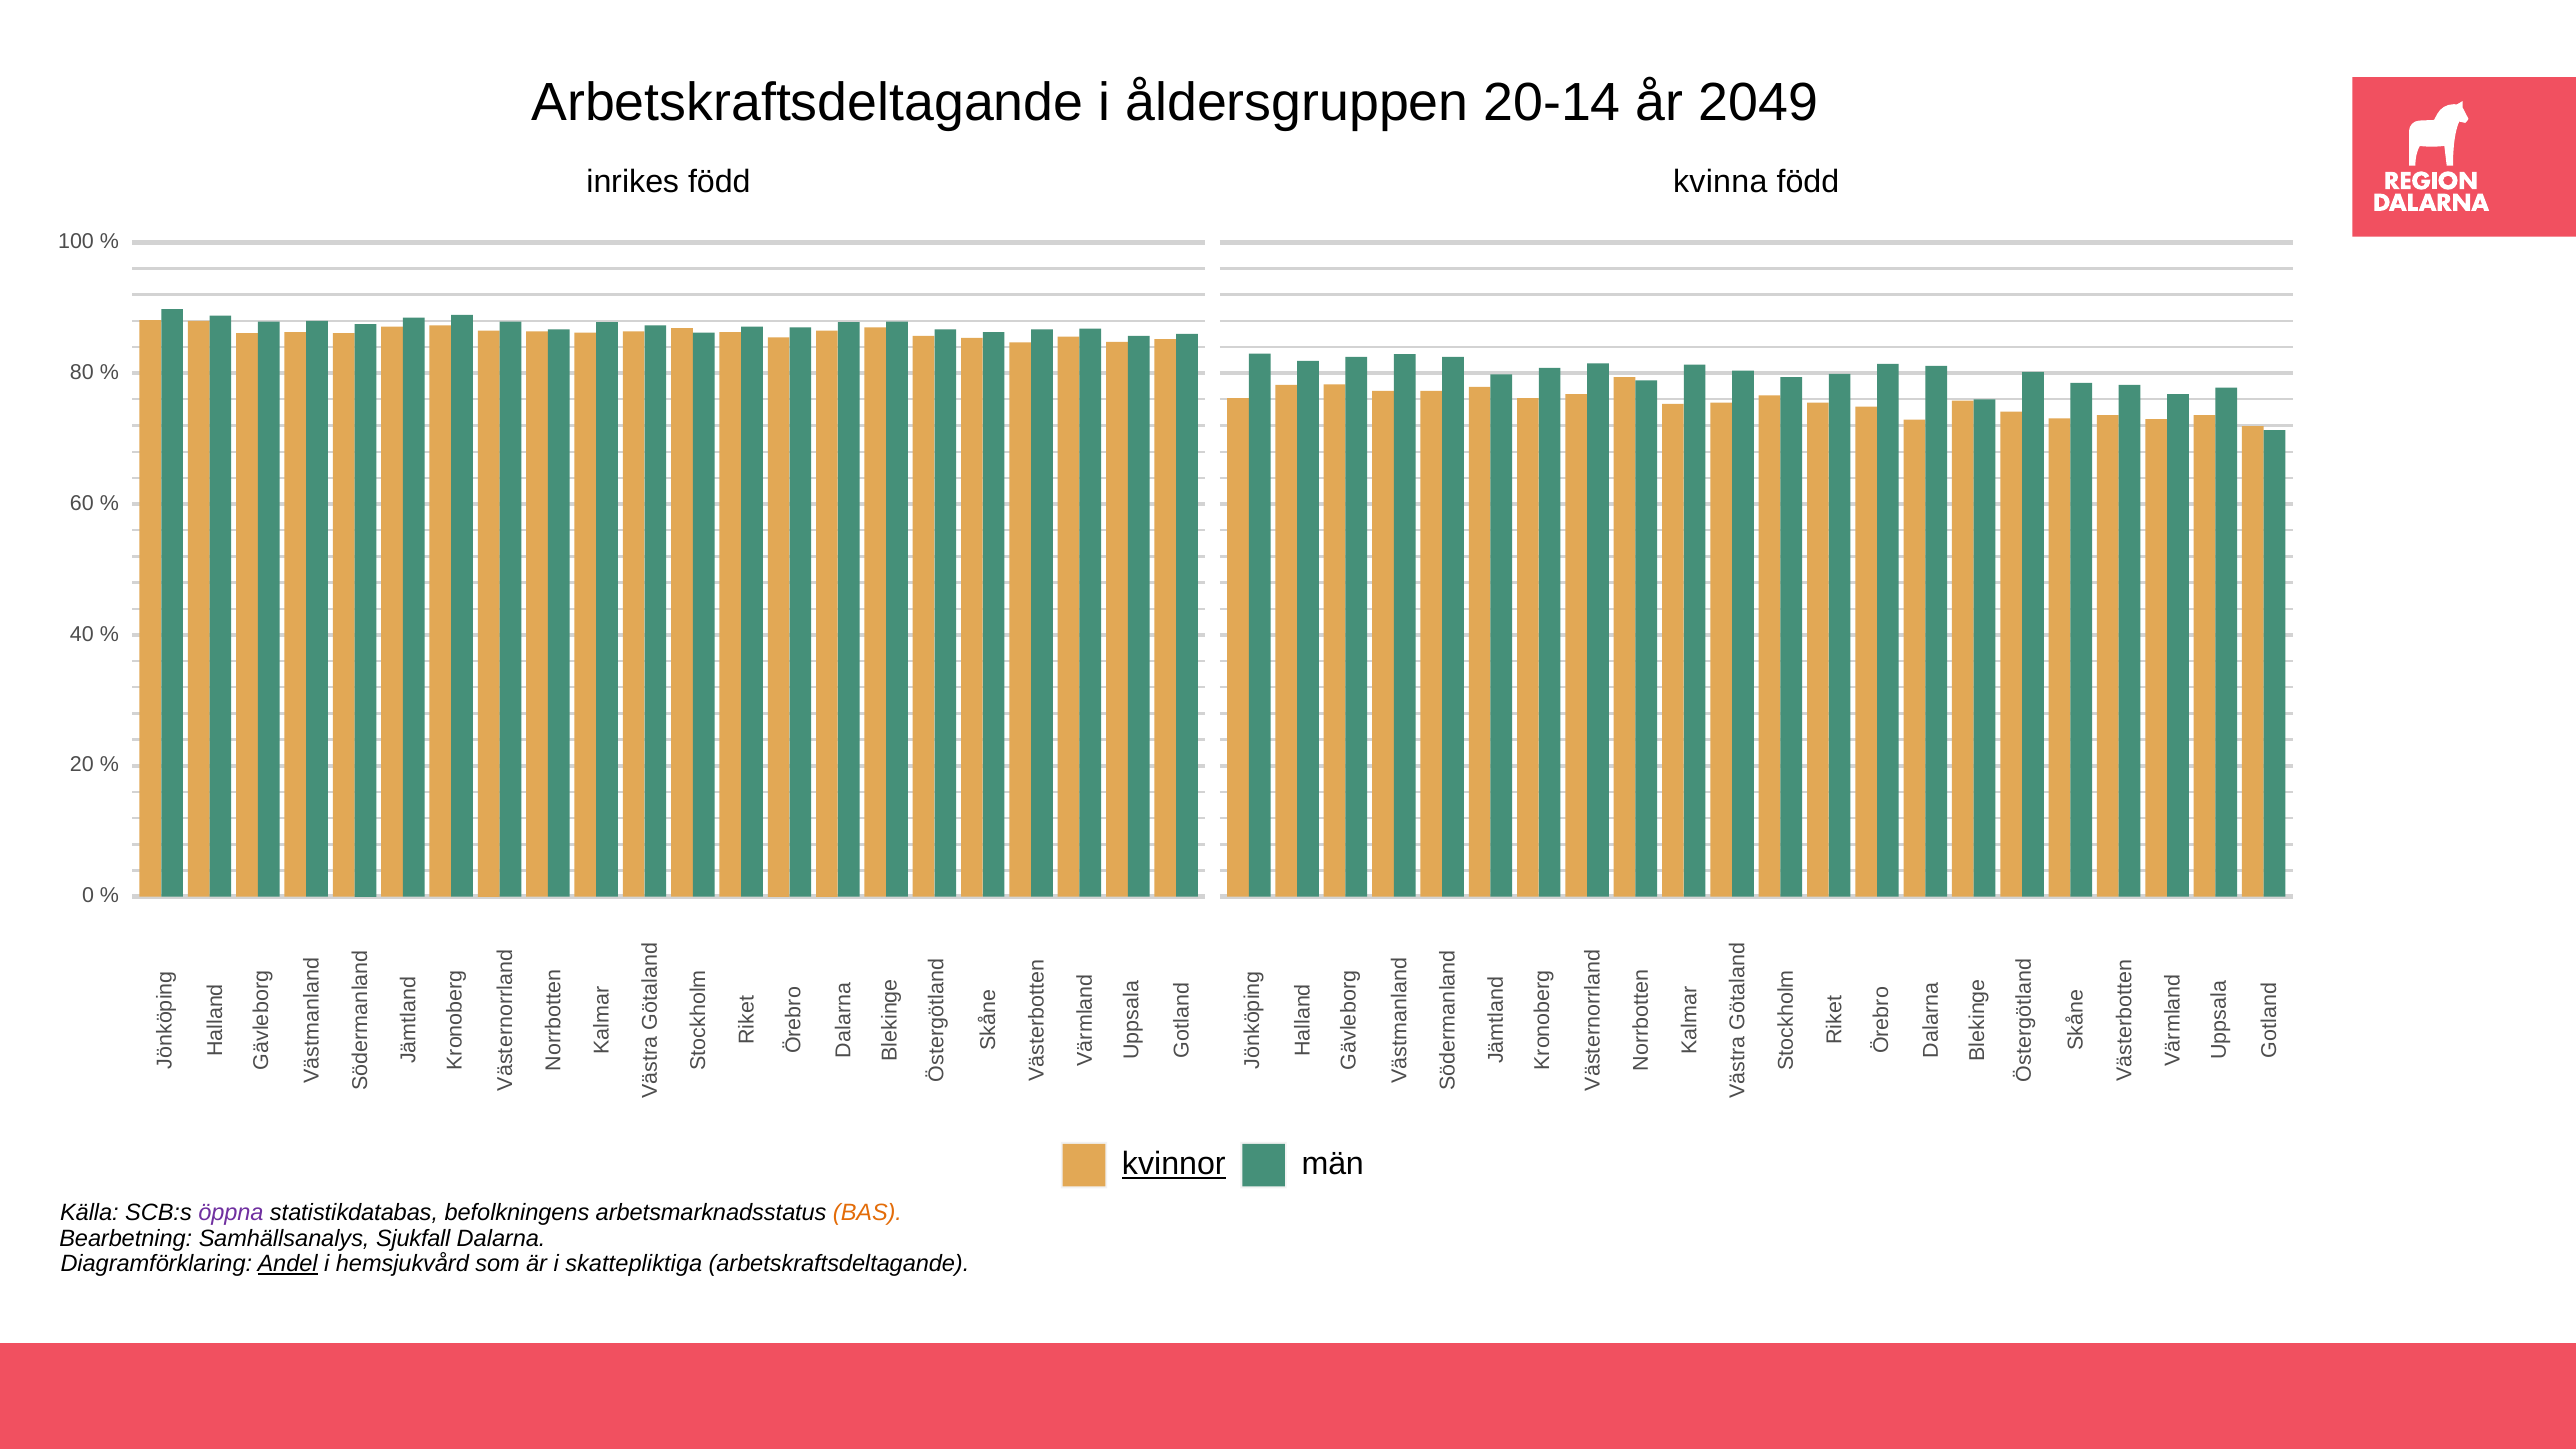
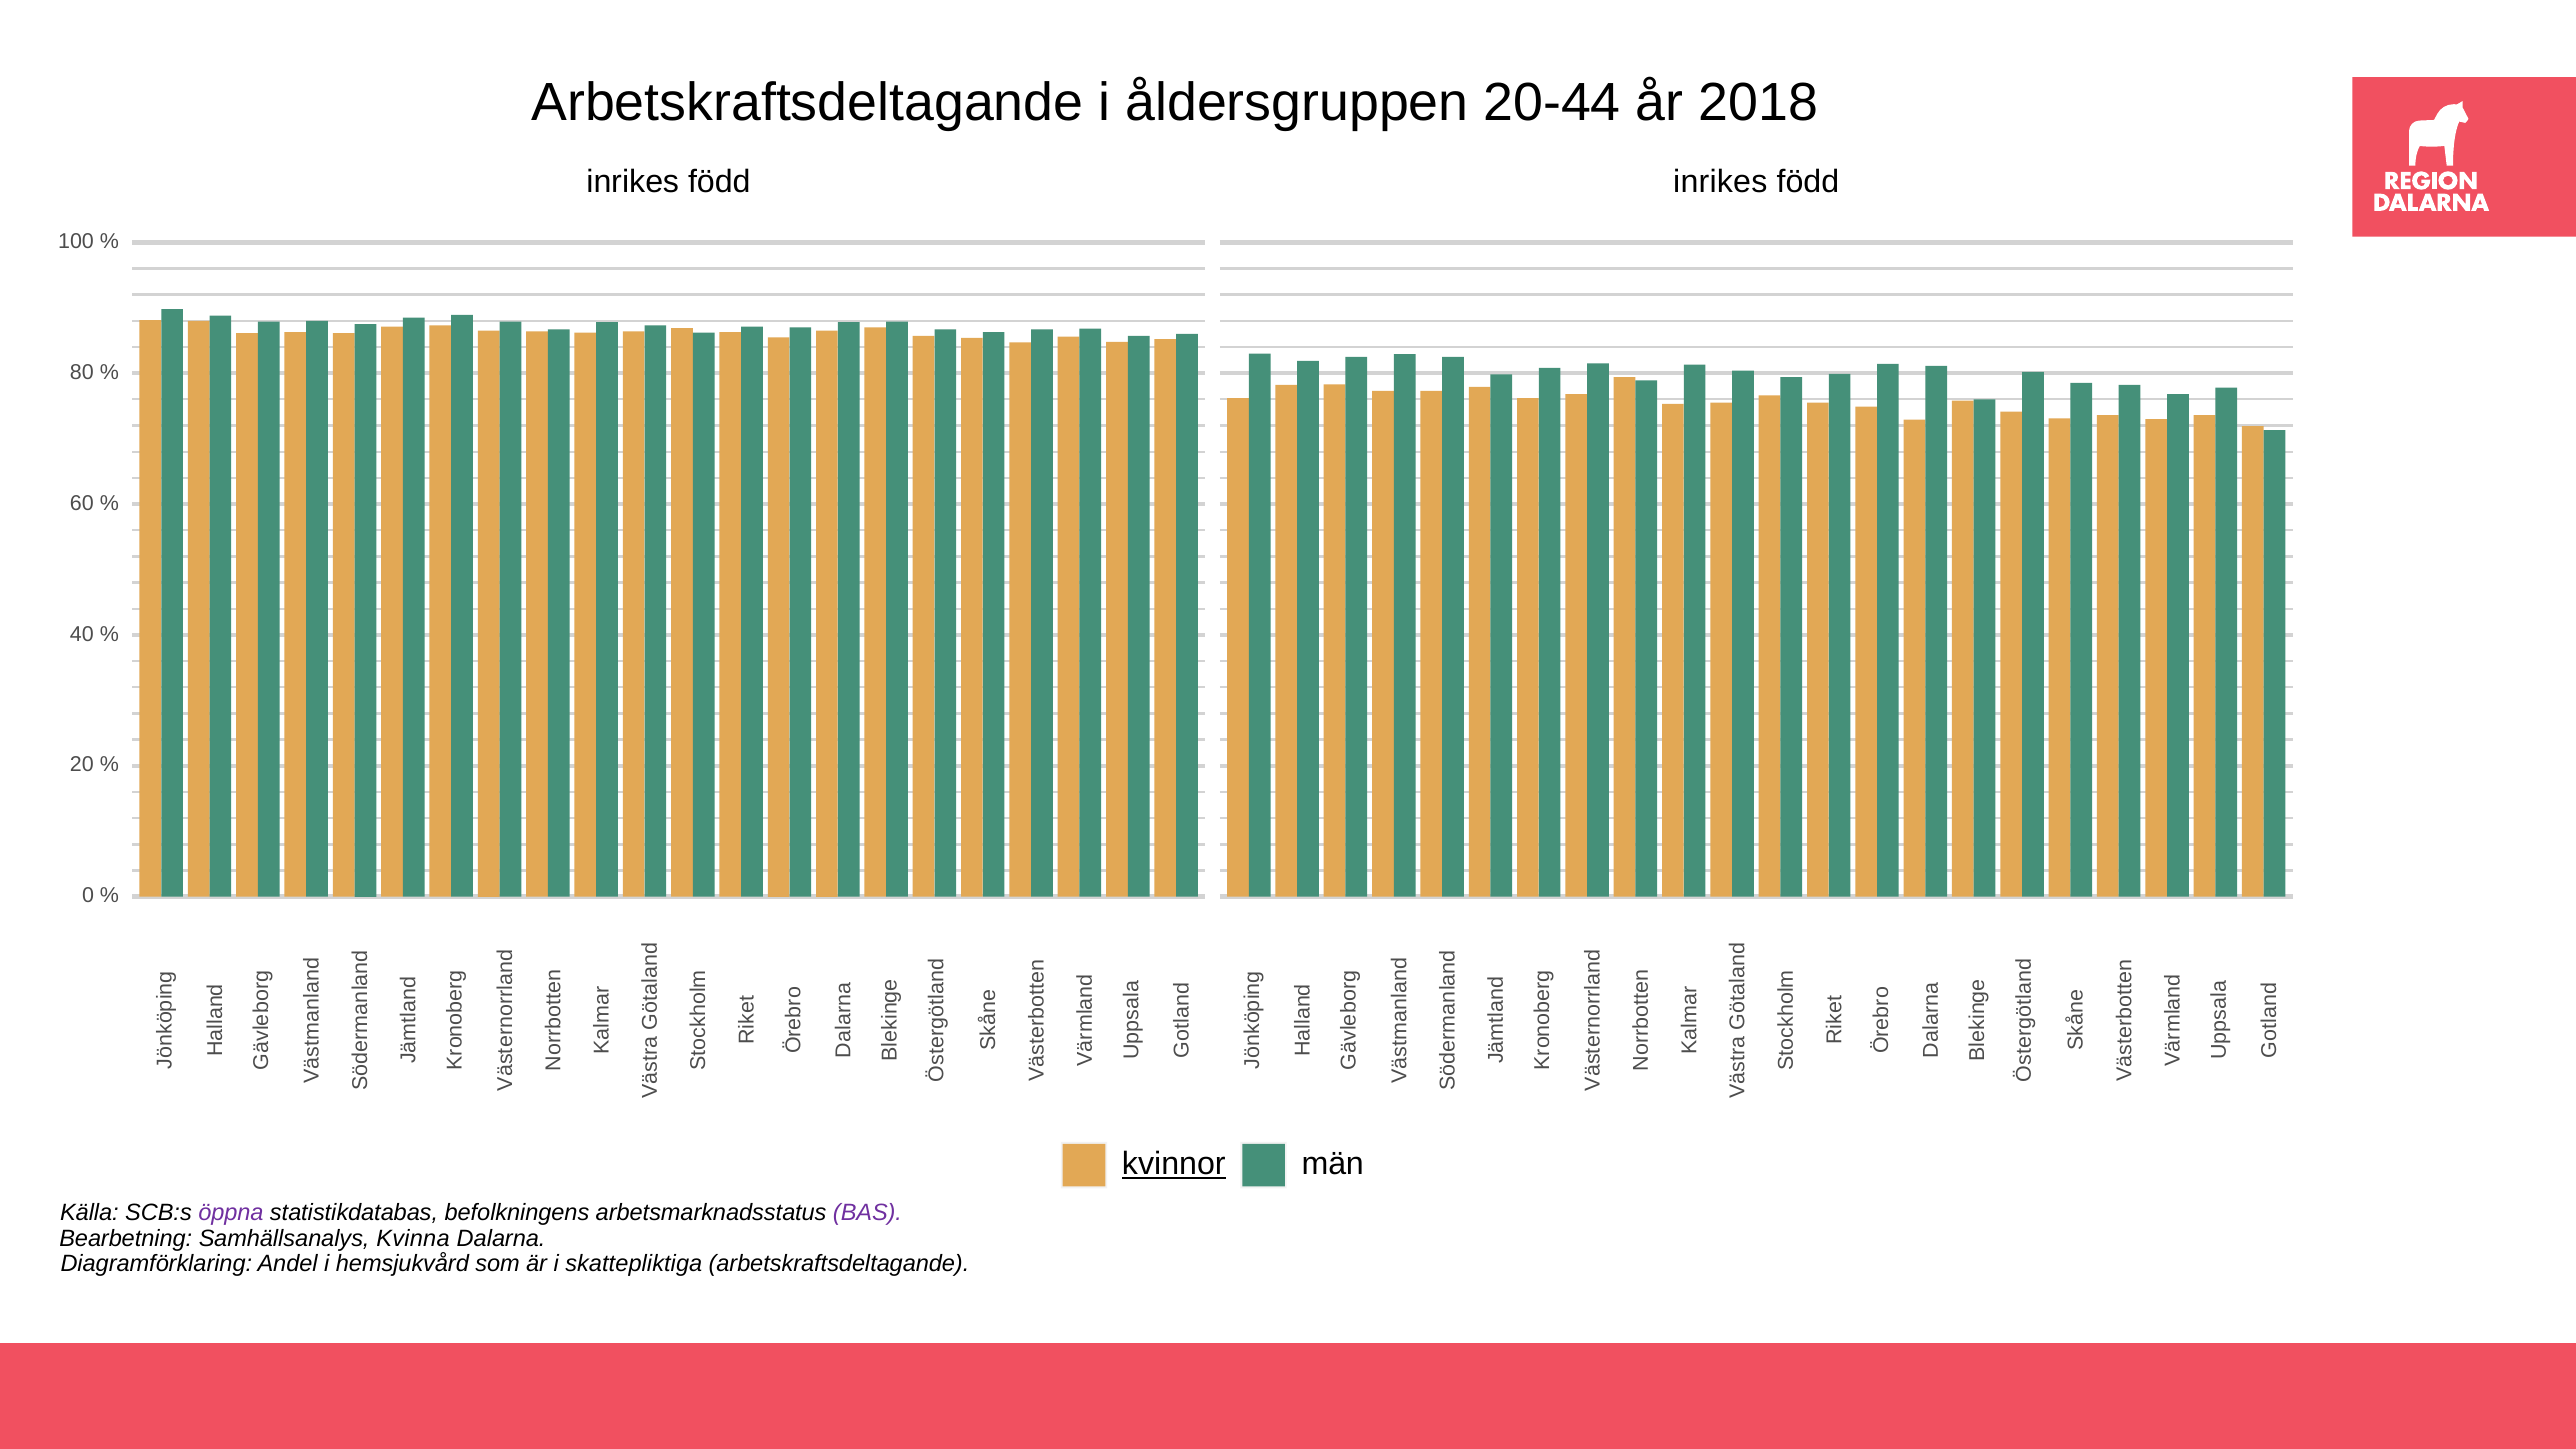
20-14: 20-14 -> 20-44
2049: 2049 -> 2018
född kvinna: kvinna -> inrikes
BAS colour: orange -> purple
Sjukfall: Sjukfall -> Kvinna
Andel underline: present -> none
